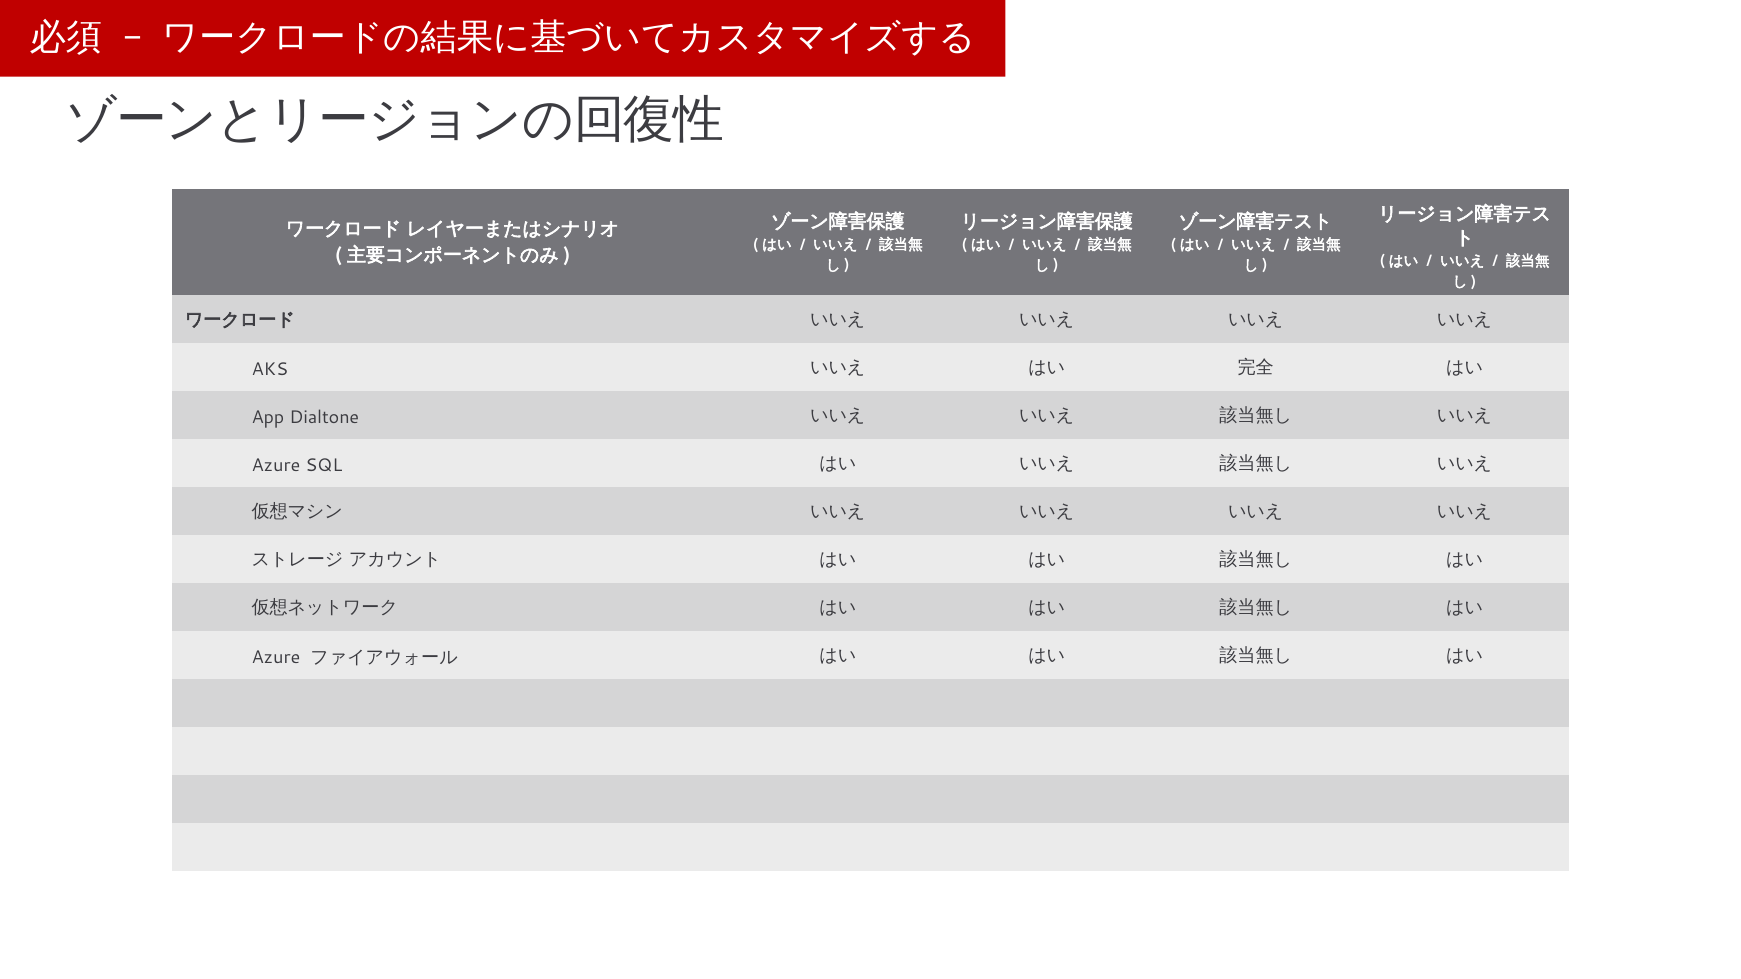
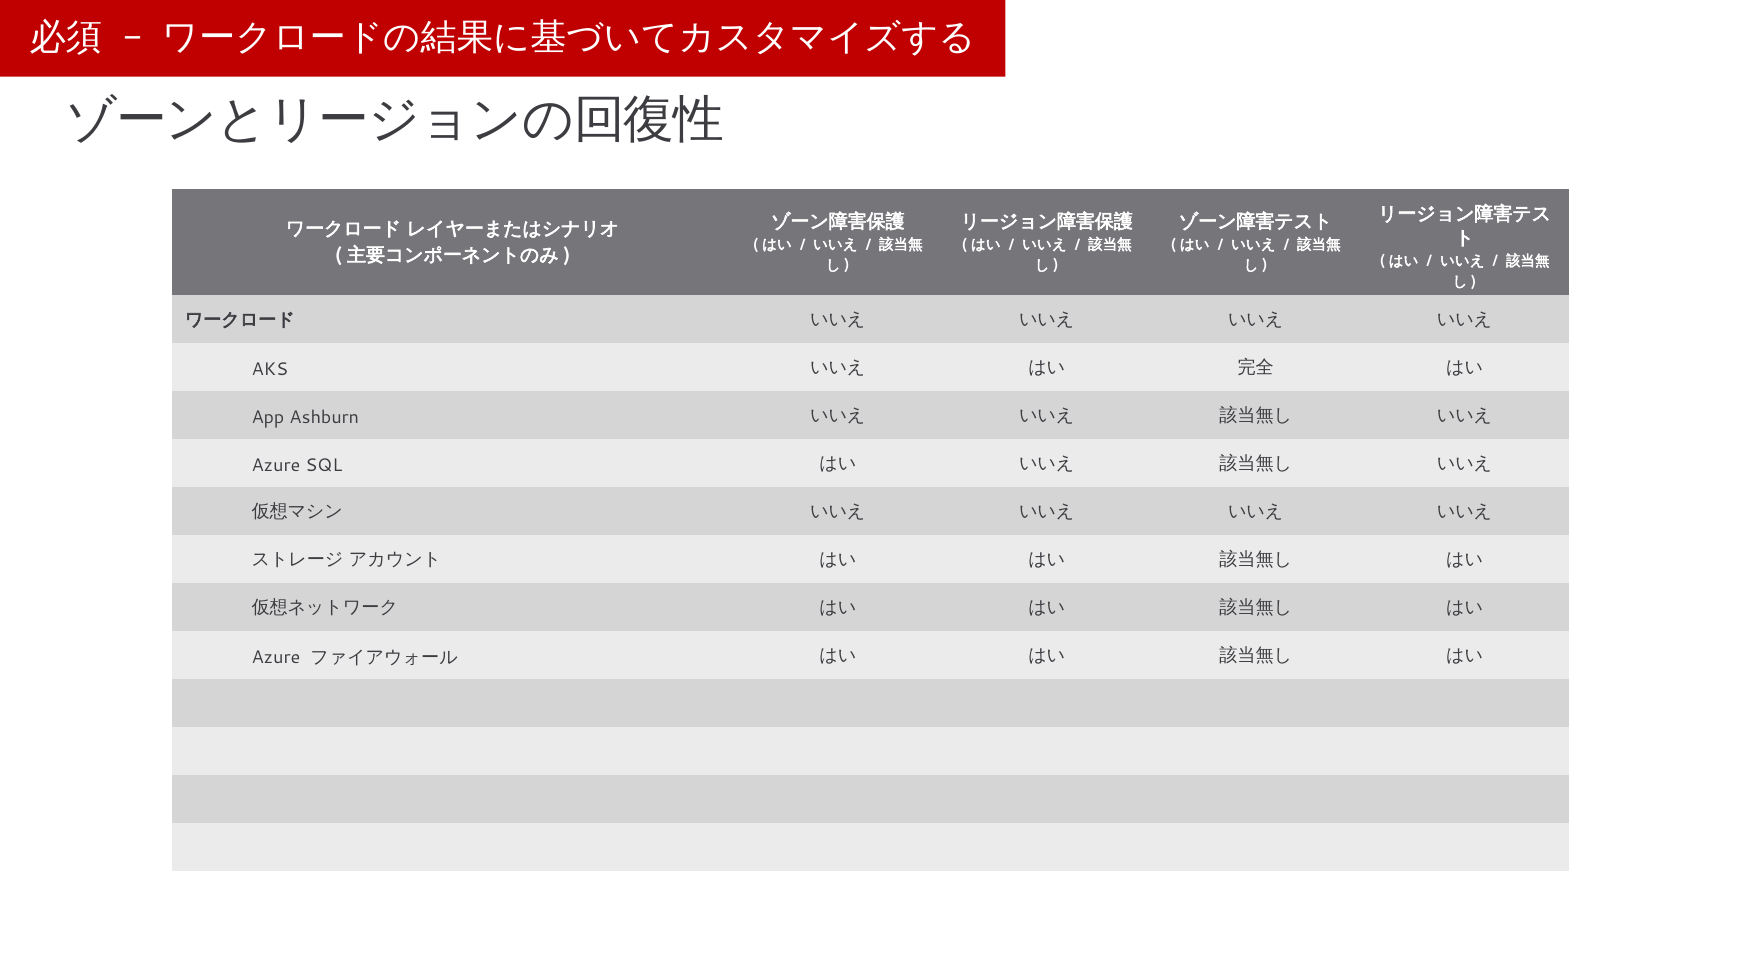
Dialtone: Dialtone -> Ashburn
